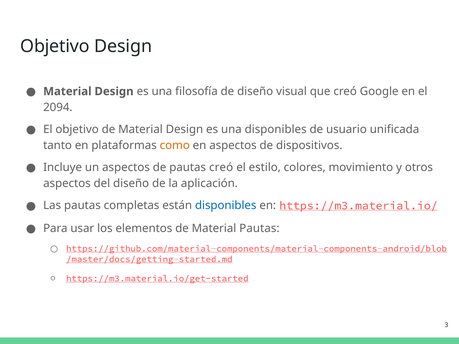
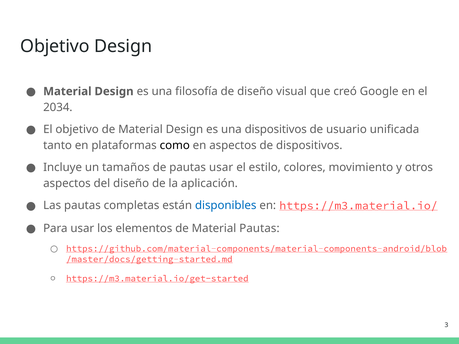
2094: 2094 -> 2034
una disponibles: disponibles -> dispositivos
como colour: orange -> black
un aspectos: aspectos -> tamaños
pautas creó: creó -> usar
